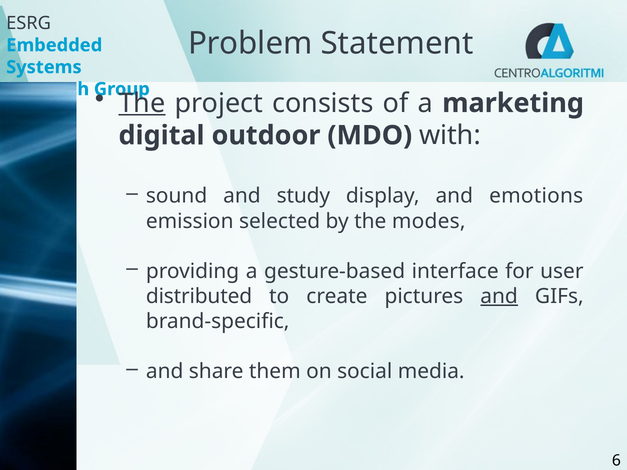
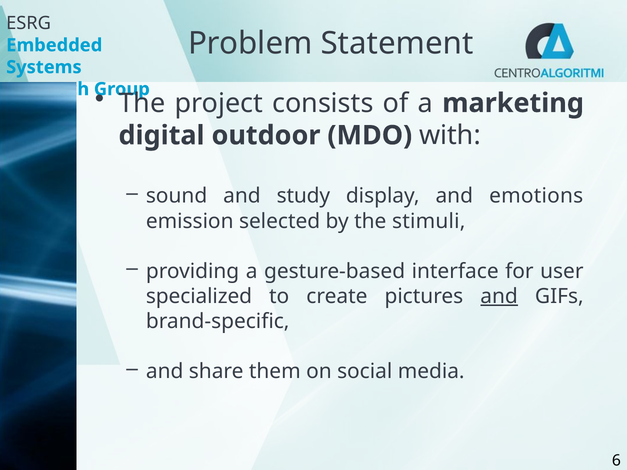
The at (142, 103) underline: present -> none
modes: modes -> stimuli
distributed: distributed -> specialized
